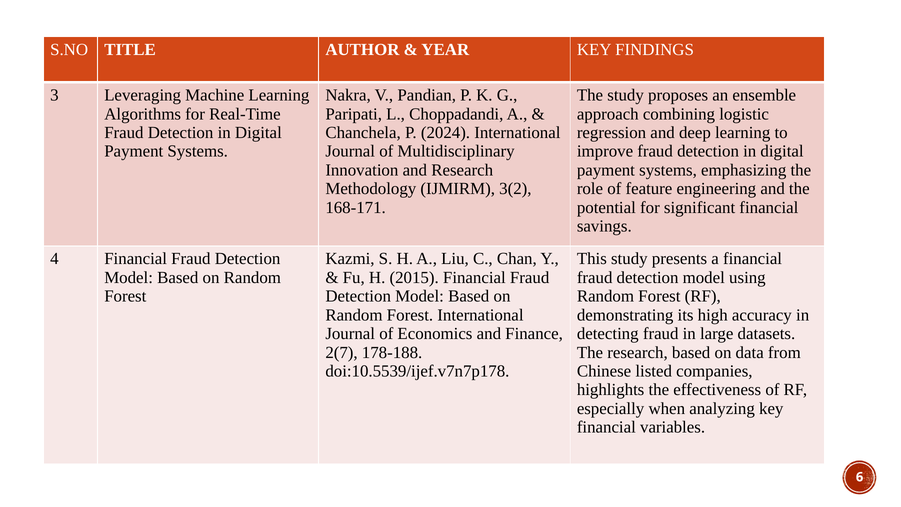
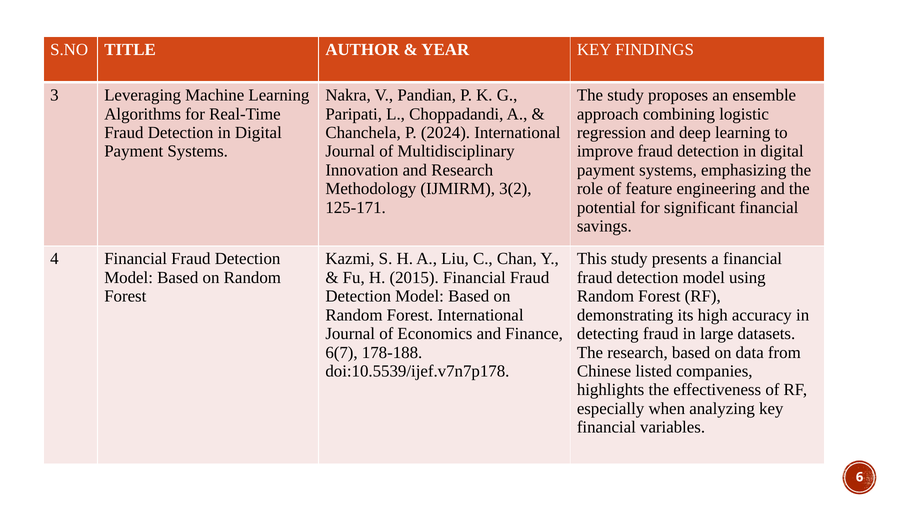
168-171: 168-171 -> 125-171
2(7: 2(7 -> 6(7
